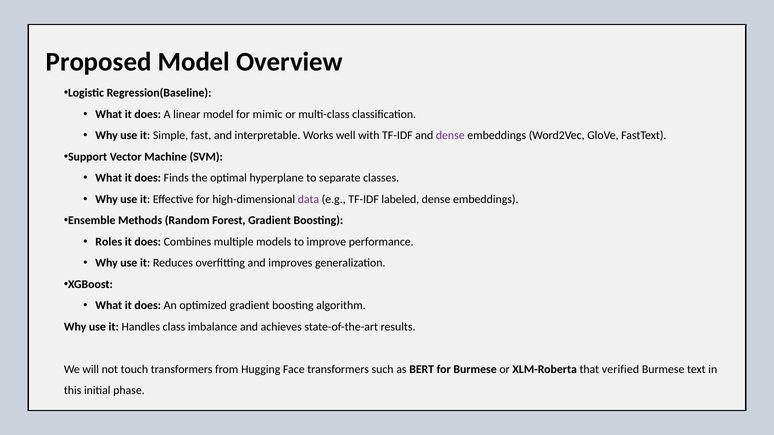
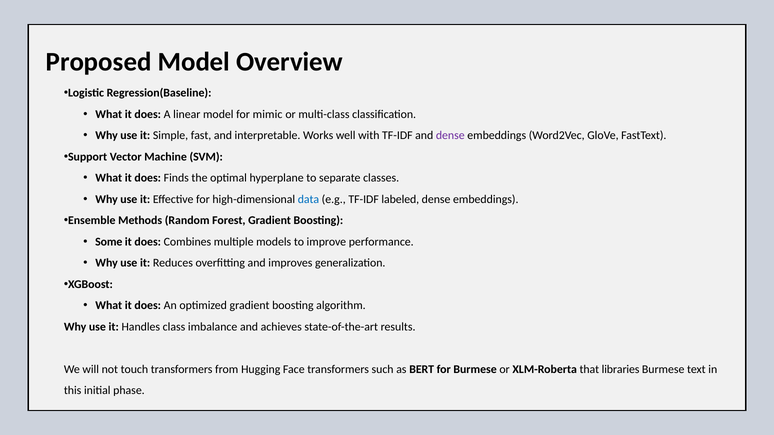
data colour: purple -> blue
Roles: Roles -> Some
verified: verified -> libraries
